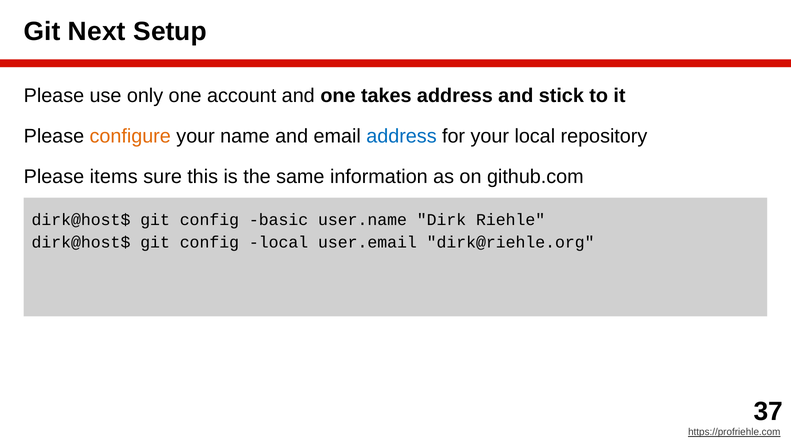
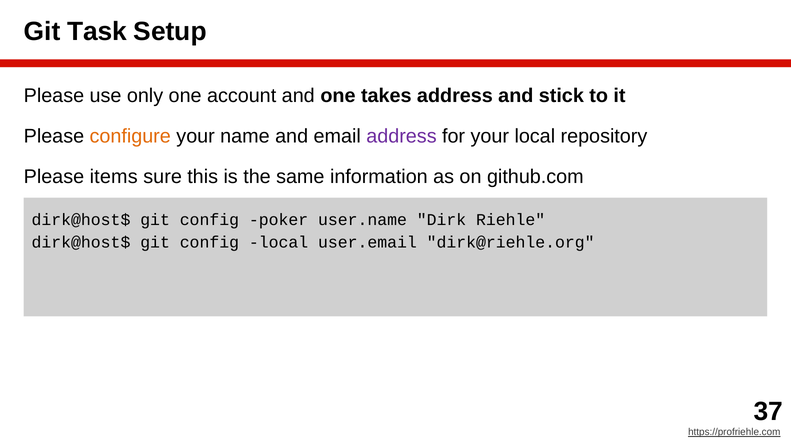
Next: Next -> Task
address at (401, 136) colour: blue -> purple
basic: basic -> poker
